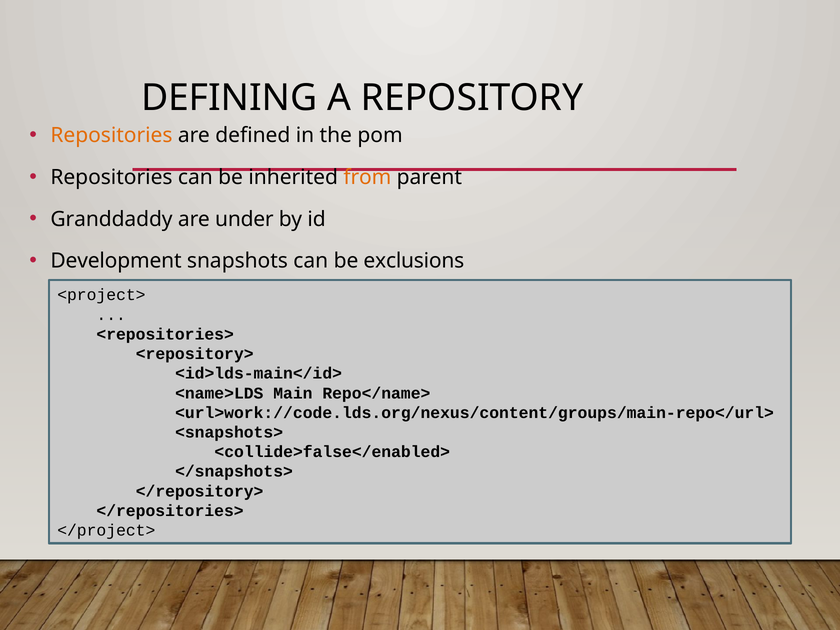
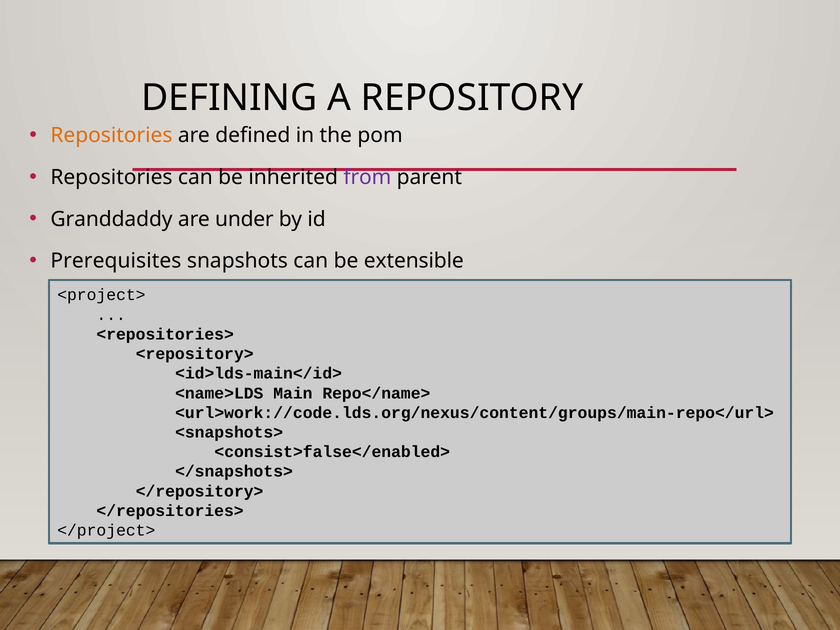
from colour: orange -> purple
Development: Development -> Prerequisites
exclusions: exclusions -> extensible
<collide>false</enabled>: <collide>false</enabled> -> <consist>false</enabled>
